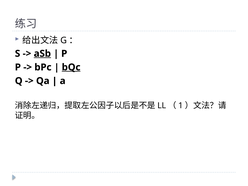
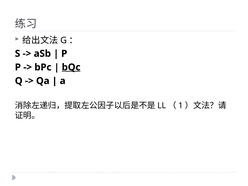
aSb underline: present -> none
